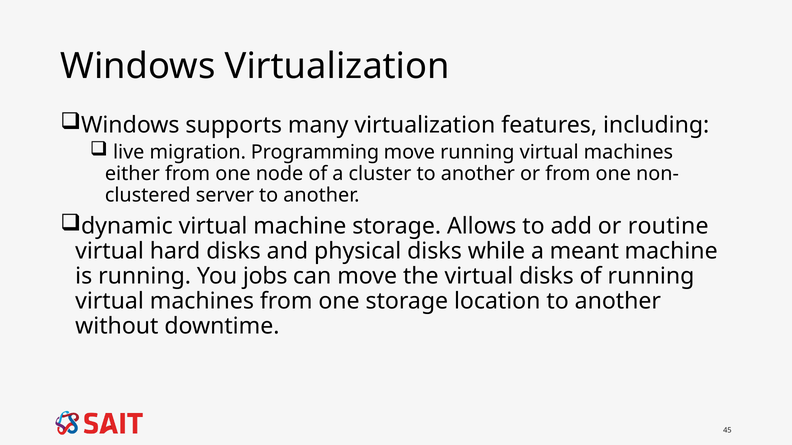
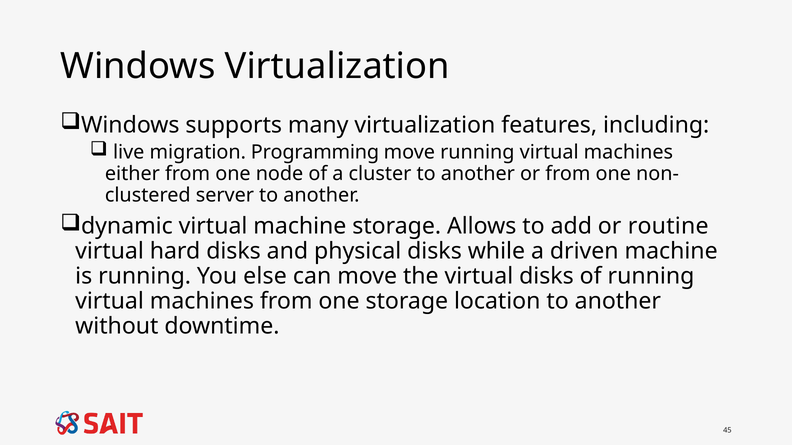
meant: meant -> driven
jobs: jobs -> else
